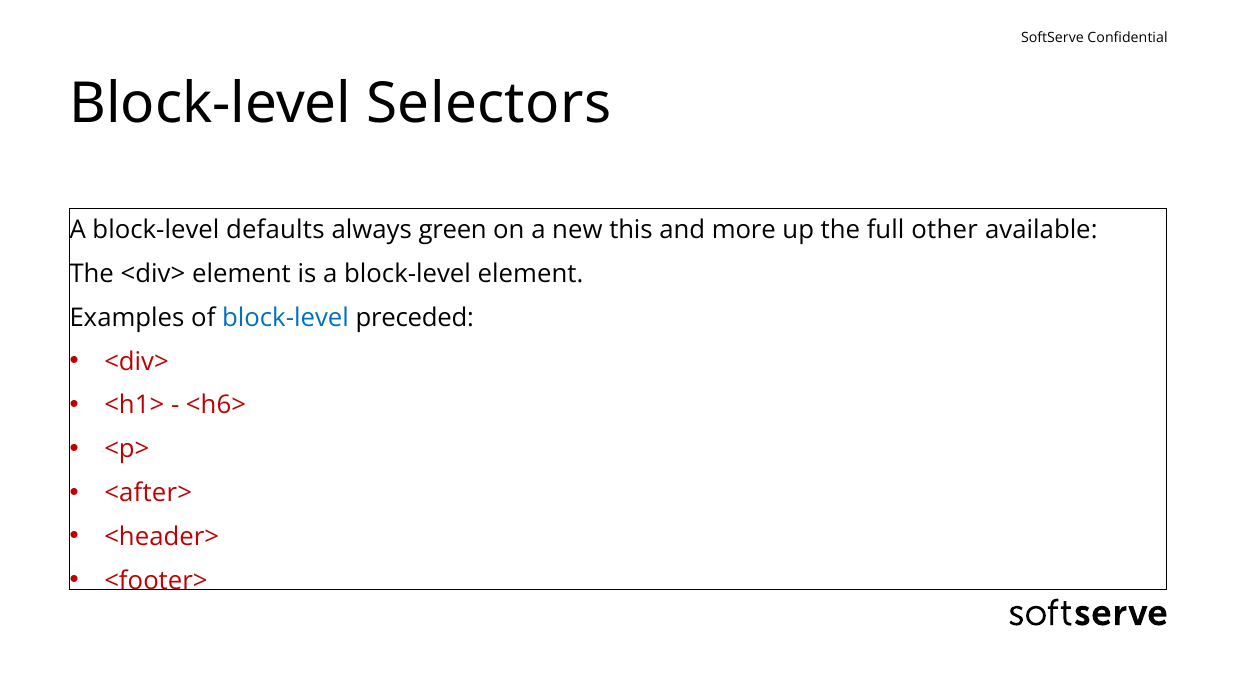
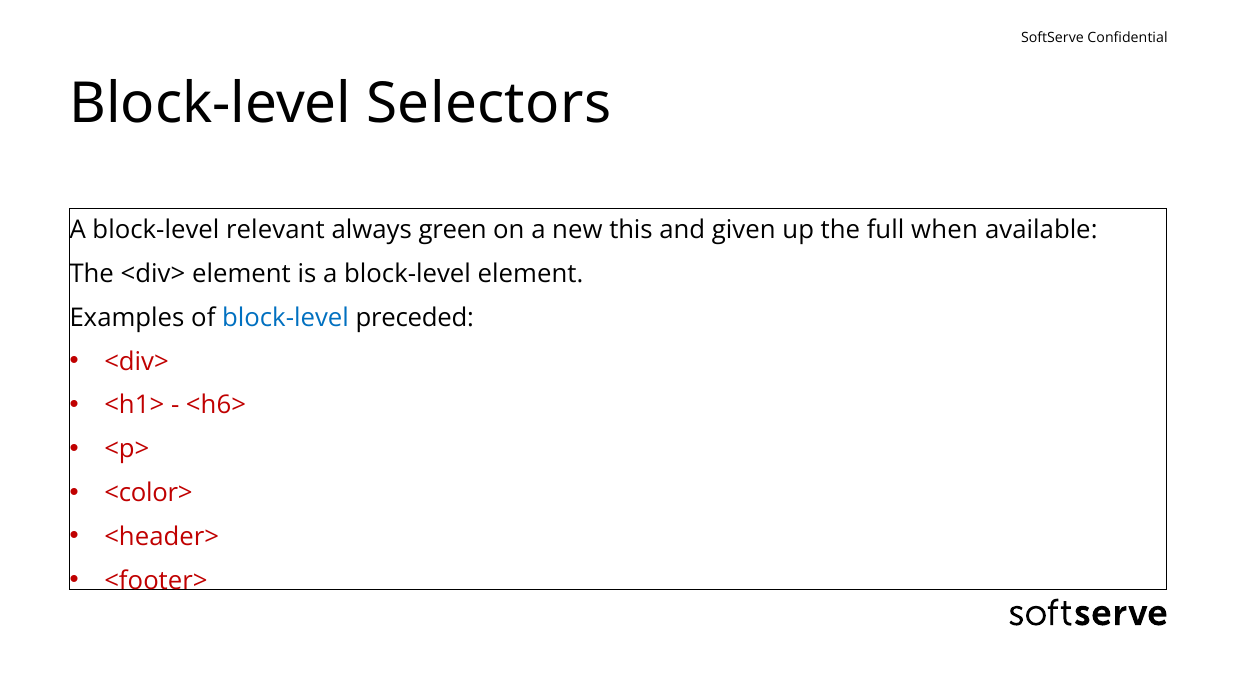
defaults: defaults -> relevant
more: more -> given
other: other -> when
<after>: <after> -> <color>
